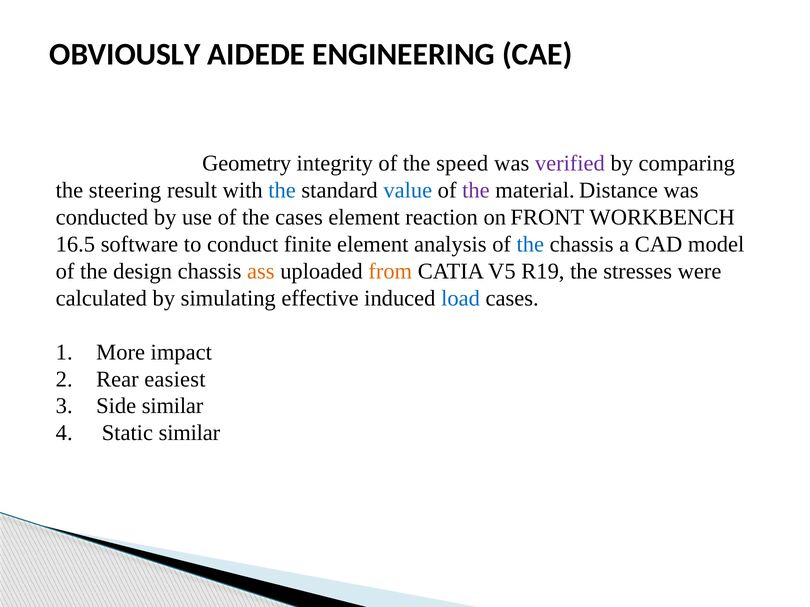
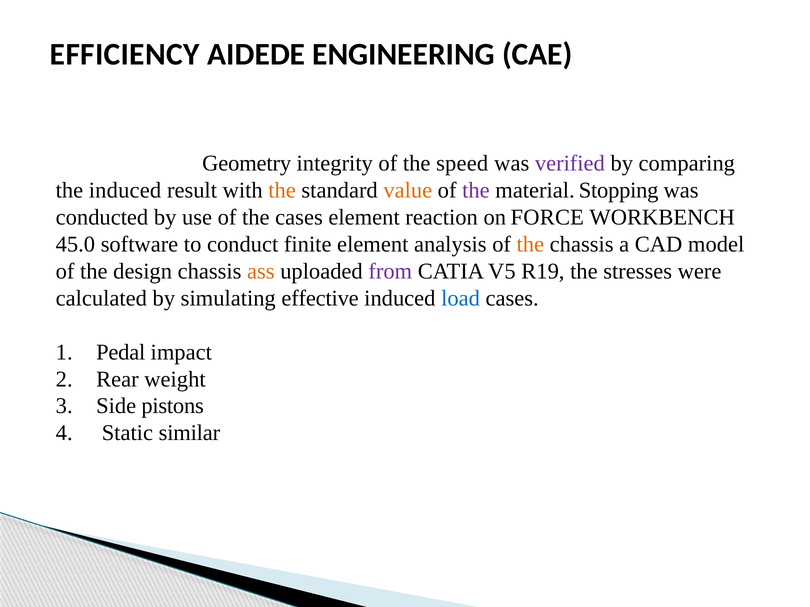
OBVIOUSLY: OBVIOUSLY -> EFFICIENCY
the steering: steering -> induced
the at (282, 190) colour: blue -> orange
value colour: blue -> orange
Distance: Distance -> Stopping
FRONT: FRONT -> FORCE
16.5: 16.5 -> 45.0
the at (530, 244) colour: blue -> orange
from colour: orange -> purple
More: More -> Pedal
easiest: easiest -> weight
Side similar: similar -> pistons
